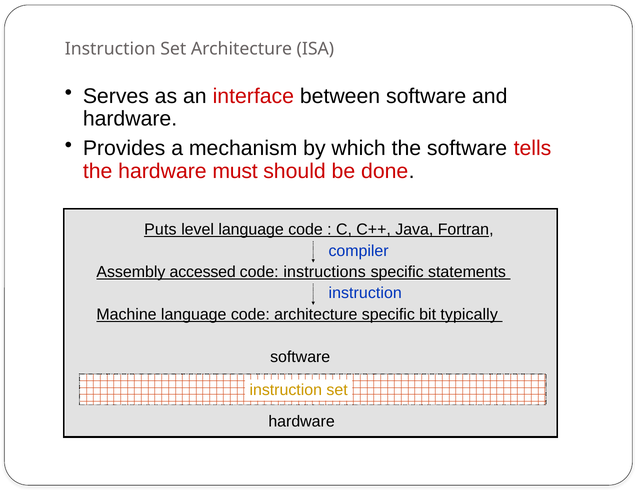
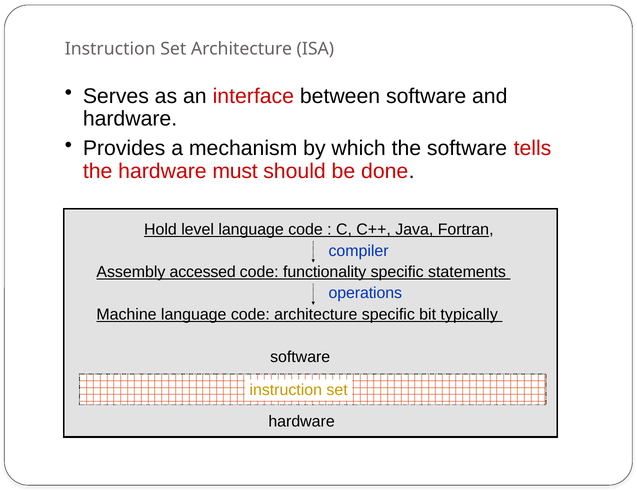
Puts: Puts -> Hold
instructions: instructions -> functionality
instruction at (365, 293): instruction -> operations
